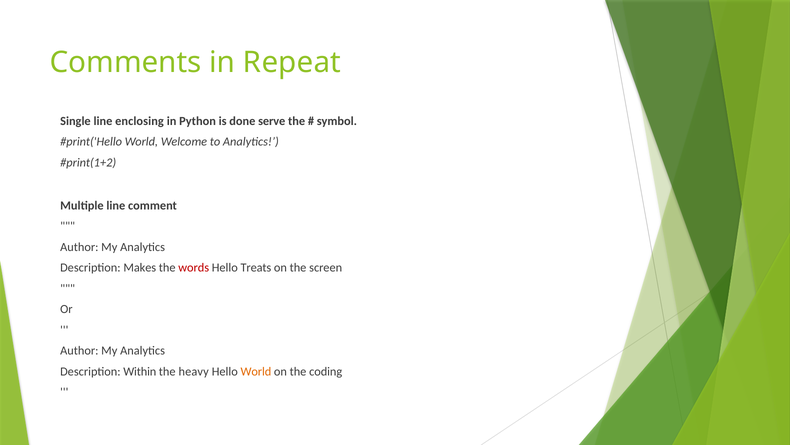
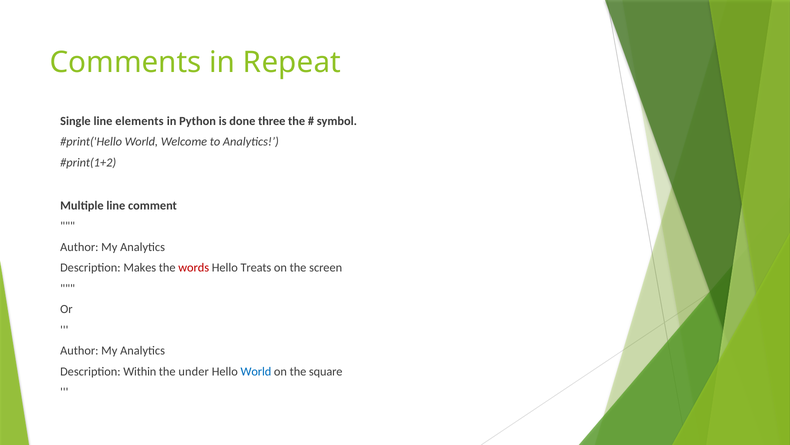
enclosing: enclosing -> elements
serve: serve -> three
heavy: heavy -> under
World at (256, 371) colour: orange -> blue
coding: coding -> square
